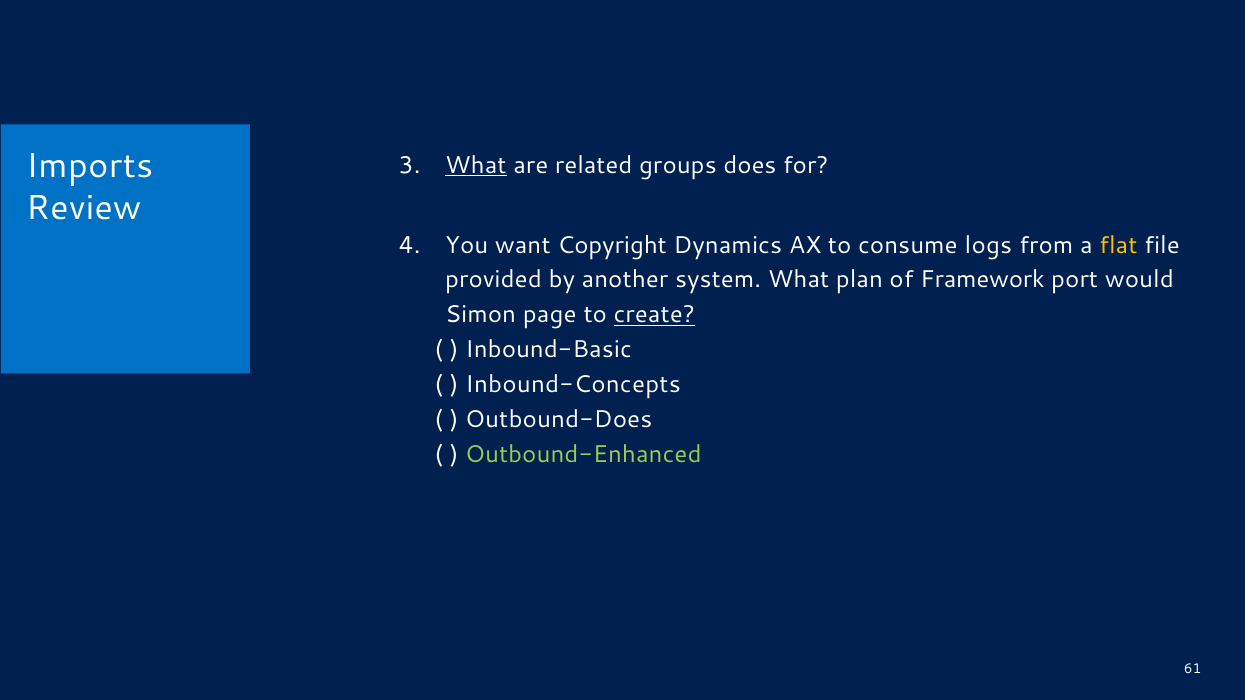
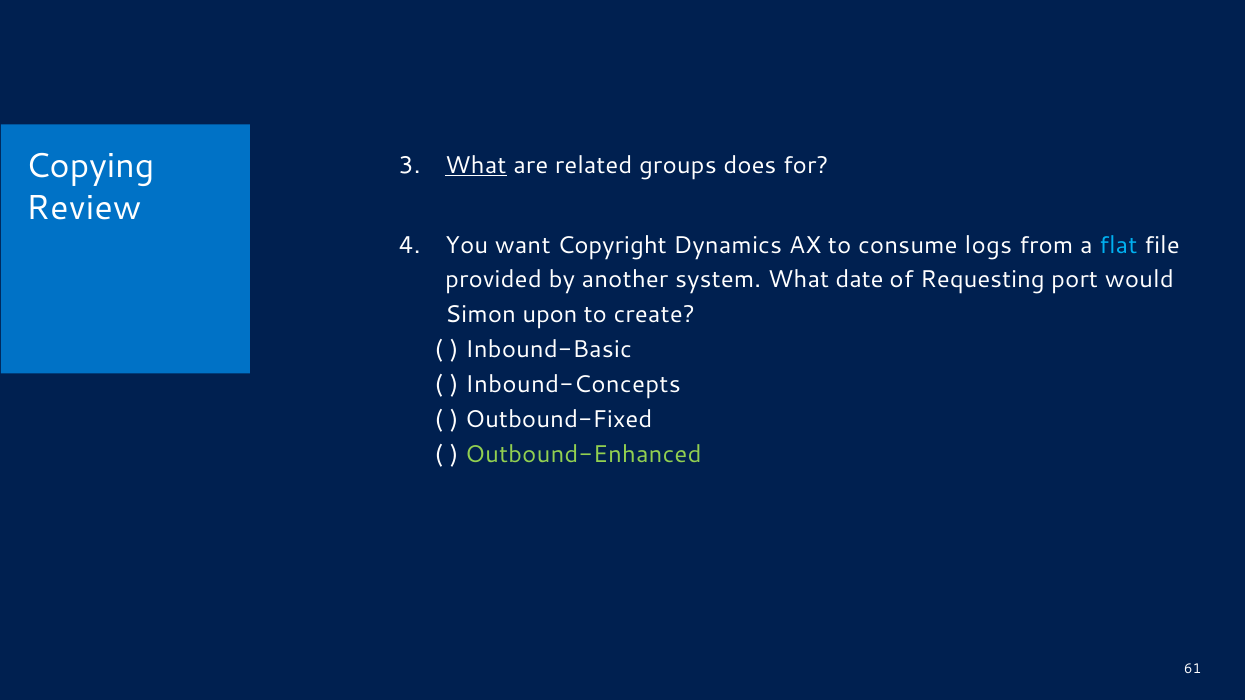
Imports: Imports -> Copying
flat colour: yellow -> light blue
plan: plan -> date
Framework: Framework -> Requesting
page: page -> upon
create underline: present -> none
Outbound-Does: Outbound-Does -> Outbound-Fixed
